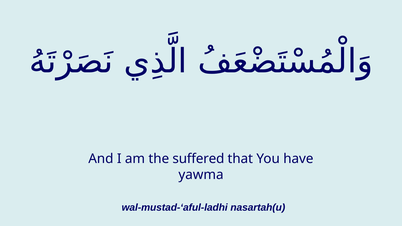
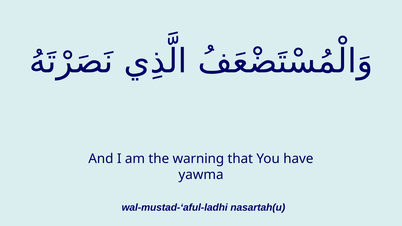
suffered: suffered -> warning
